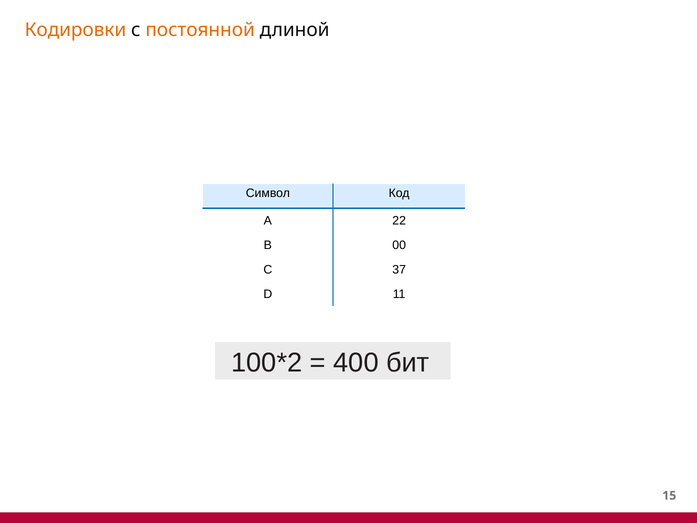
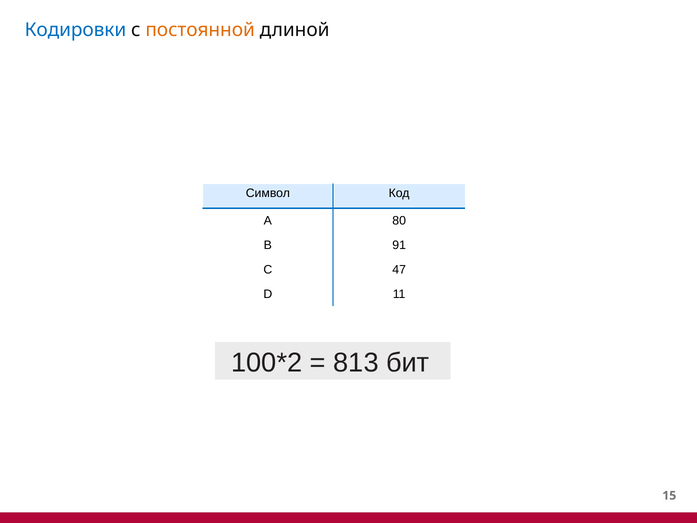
Кодировки colour: orange -> blue
22: 22 -> 80
00: 00 -> 91
37: 37 -> 47
400: 400 -> 813
